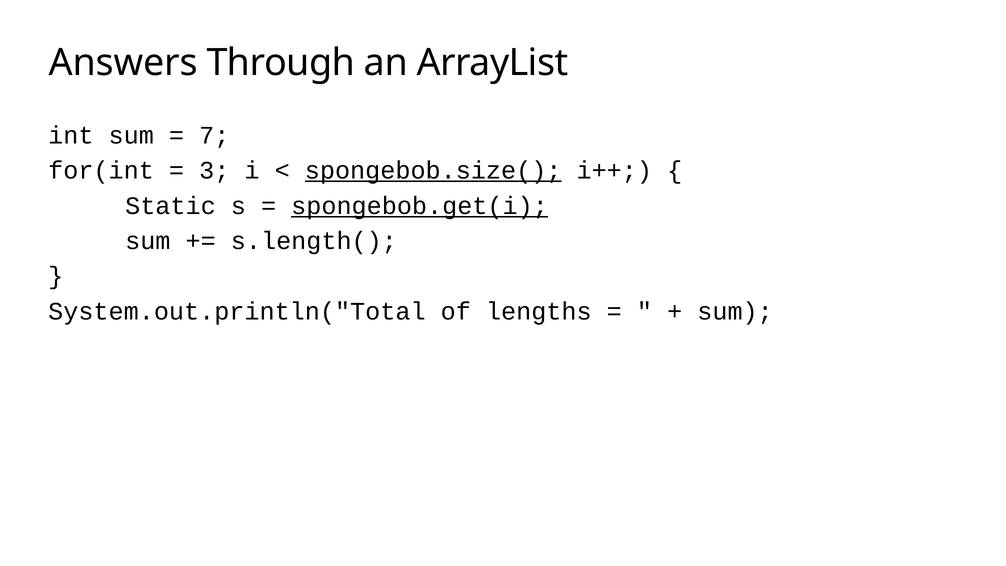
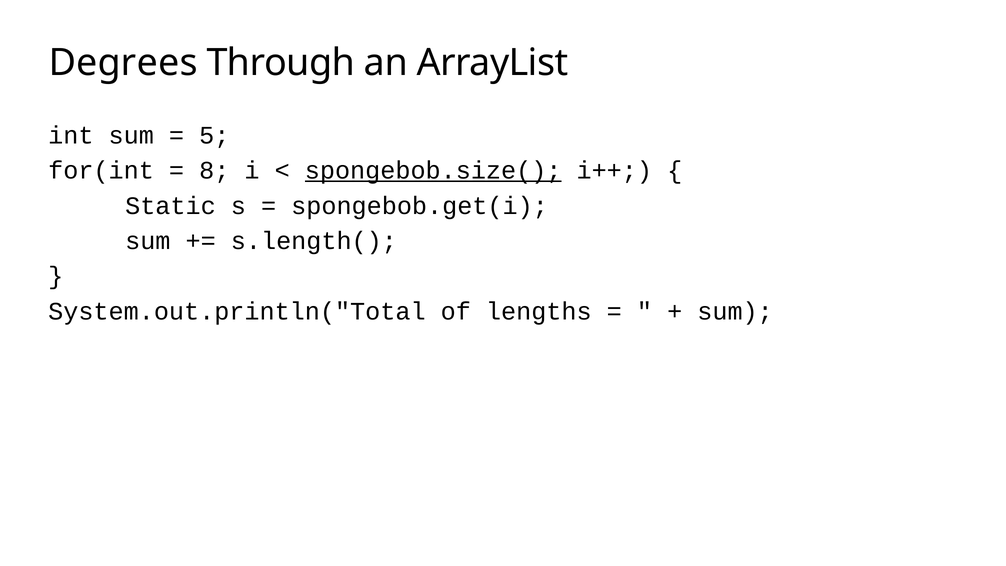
Answers: Answers -> Degrees
7: 7 -> 5
3: 3 -> 8
spongebob.get(i underline: present -> none
